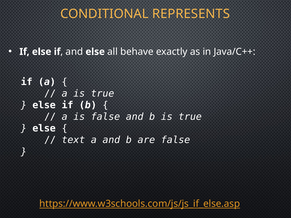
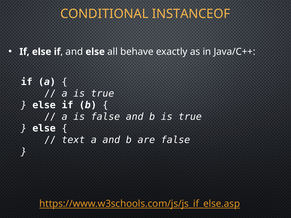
REPRESENTS: REPRESENTS -> INSTANCEOF
